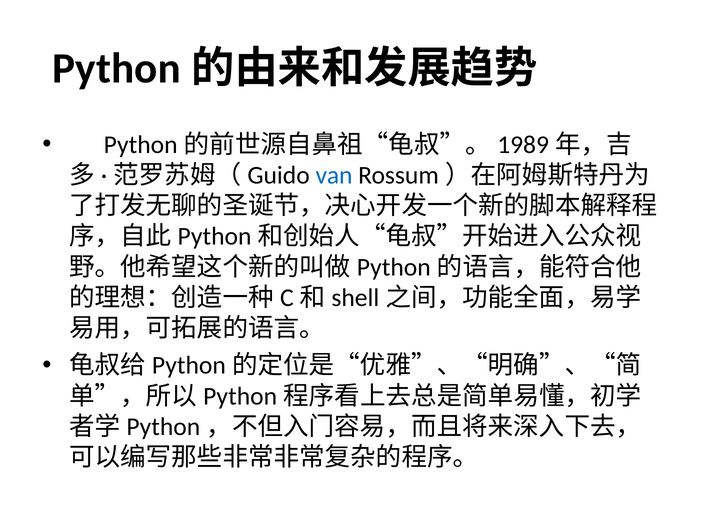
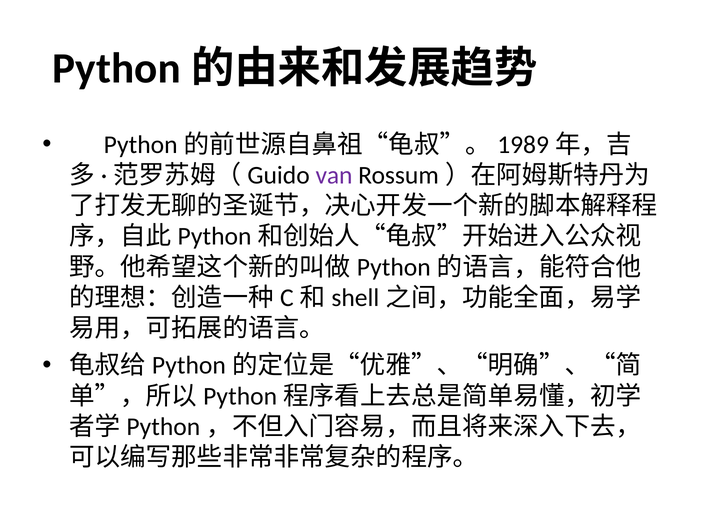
van colour: blue -> purple
